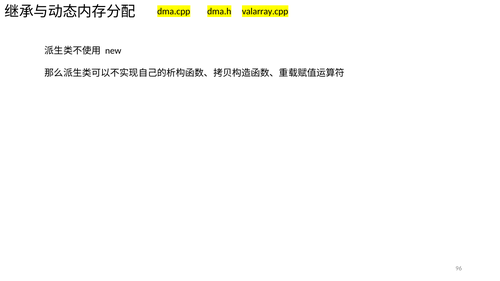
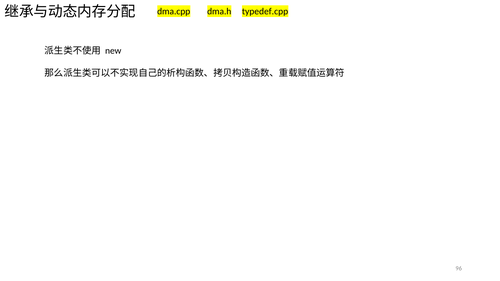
valarray.cpp: valarray.cpp -> typedef.cpp
